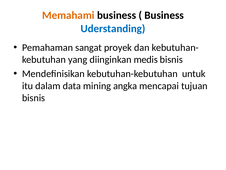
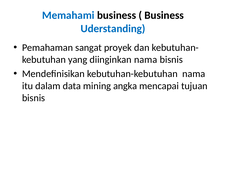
Memahami colour: orange -> blue
diinginkan medis: medis -> nama
kebutuhan-kebutuhan untuk: untuk -> nama
